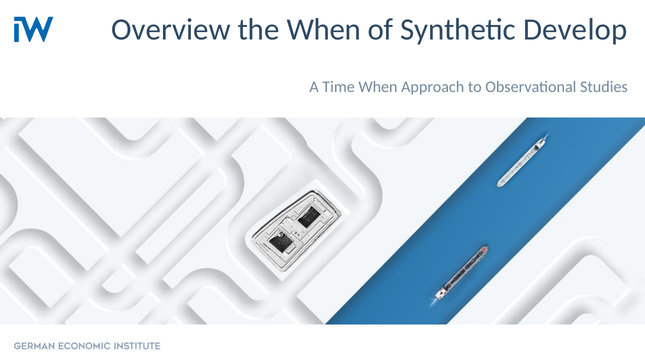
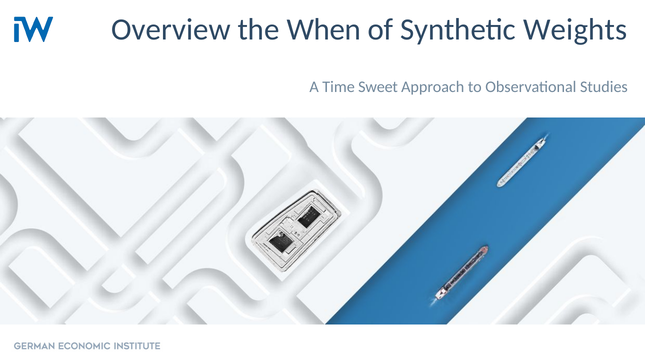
Develop: Develop -> Weights
Time When: When -> Sweet
